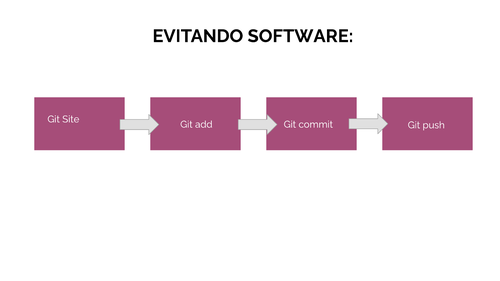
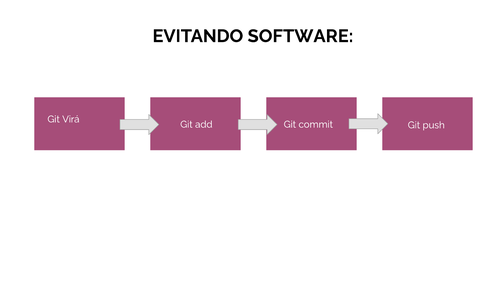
Site: Site -> Virá
